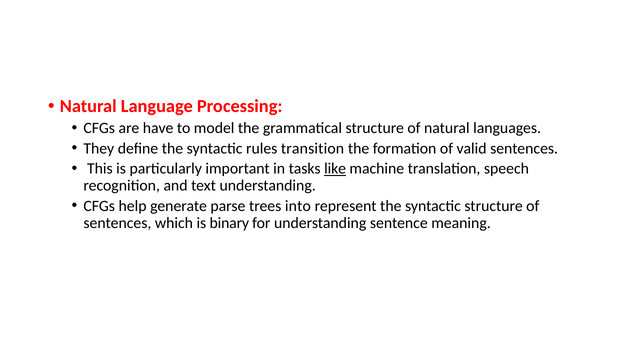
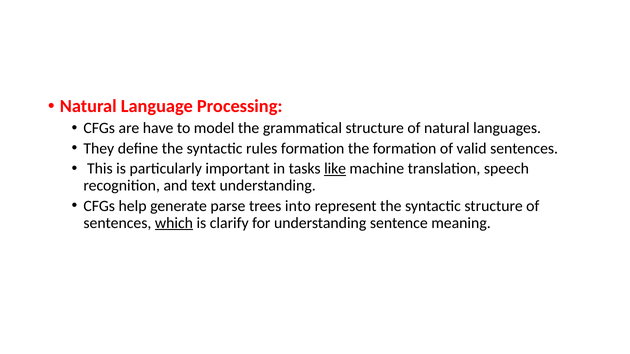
rules transition: transition -> formation
which underline: none -> present
binary: binary -> clarify
